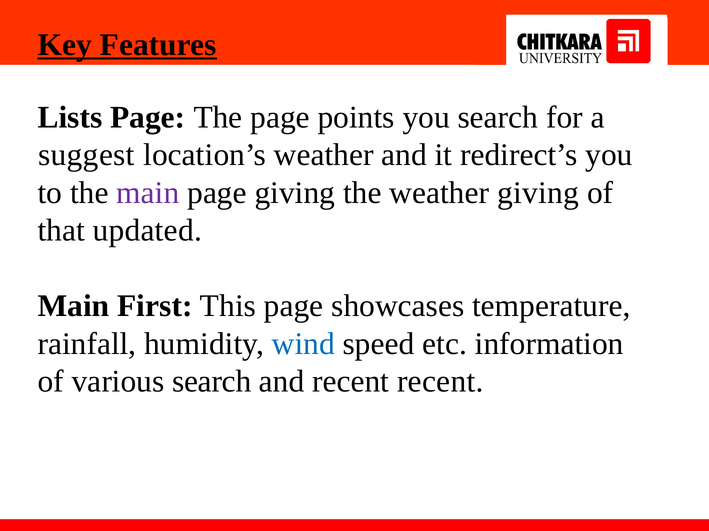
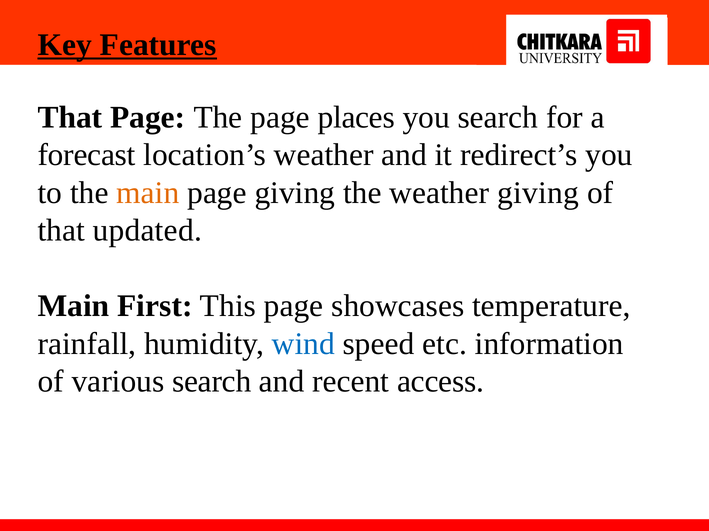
Lists at (70, 117): Lists -> That
points: points -> places
suggest: suggest -> forecast
main at (148, 193) colour: purple -> orange
recent recent: recent -> access
